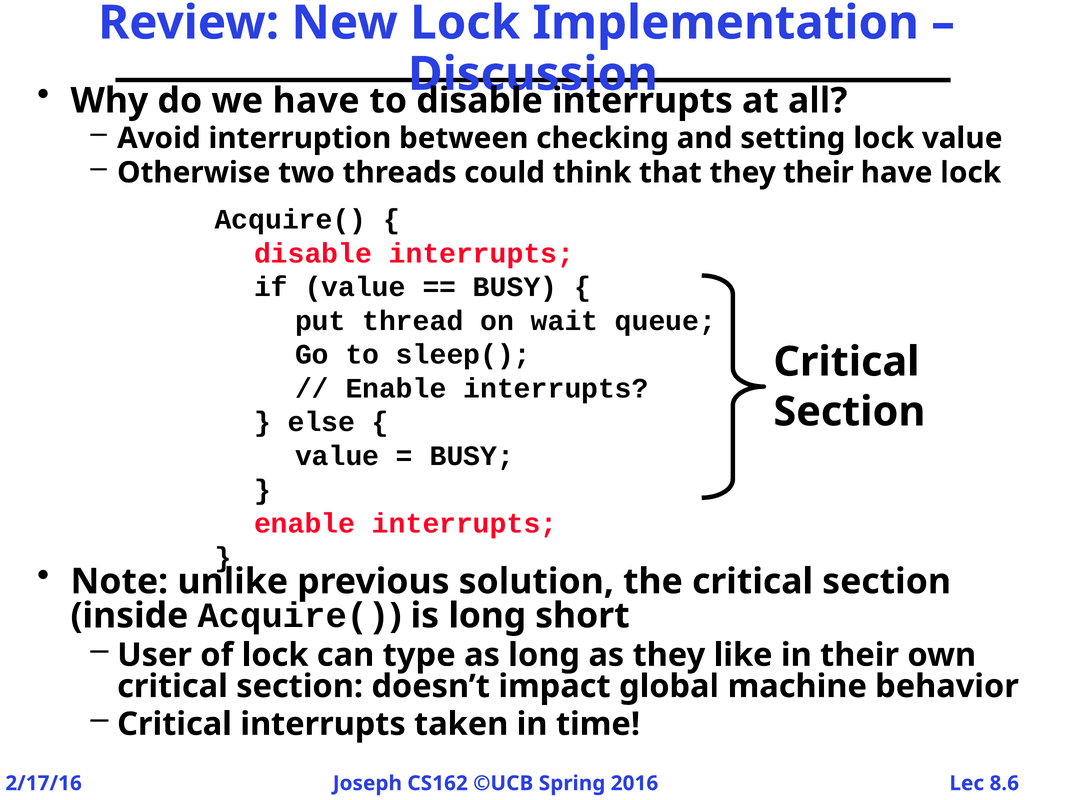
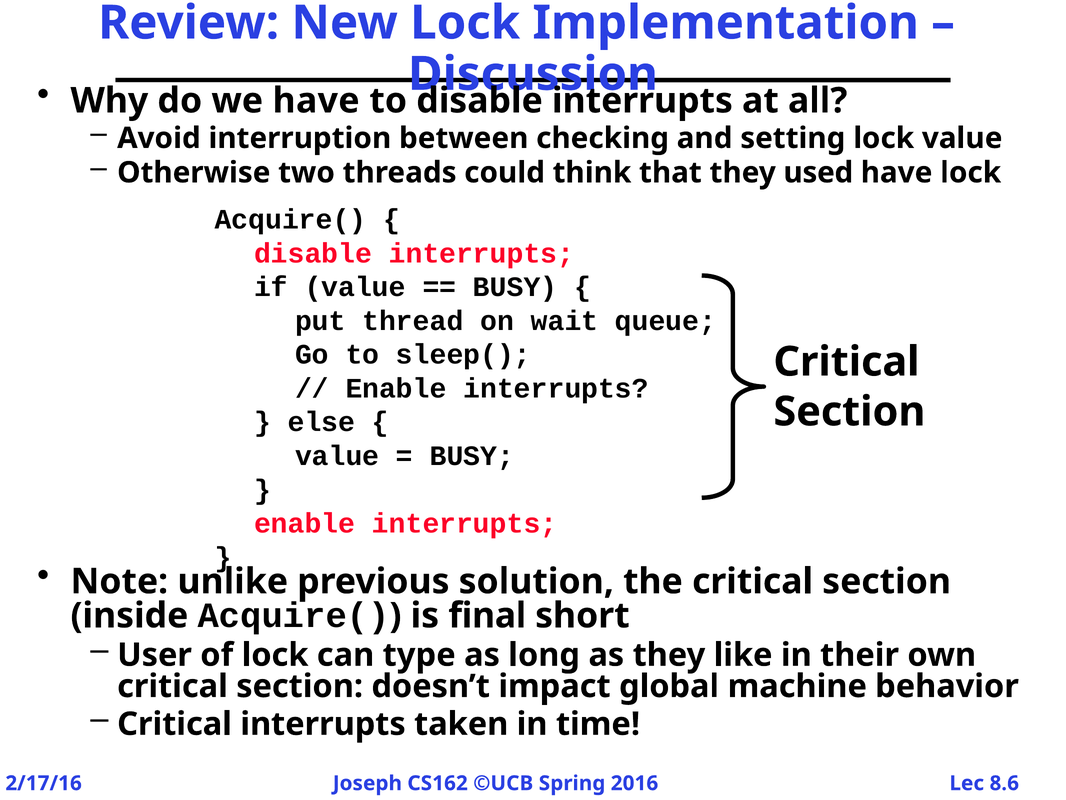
they their: their -> used
is long: long -> final
